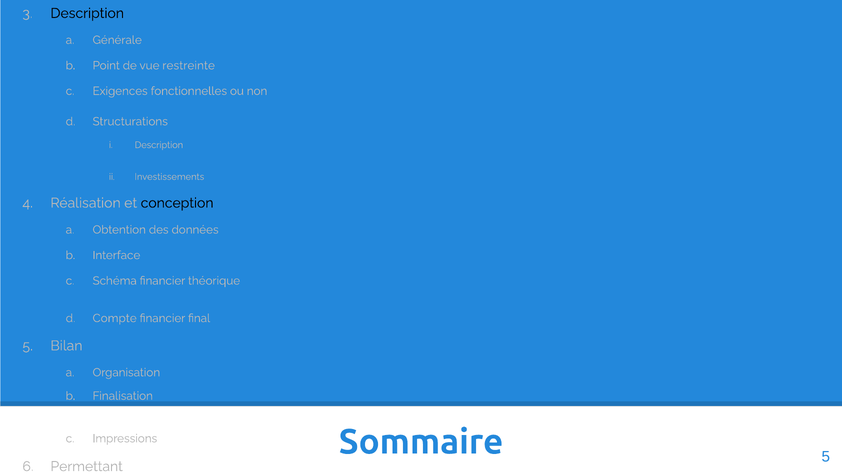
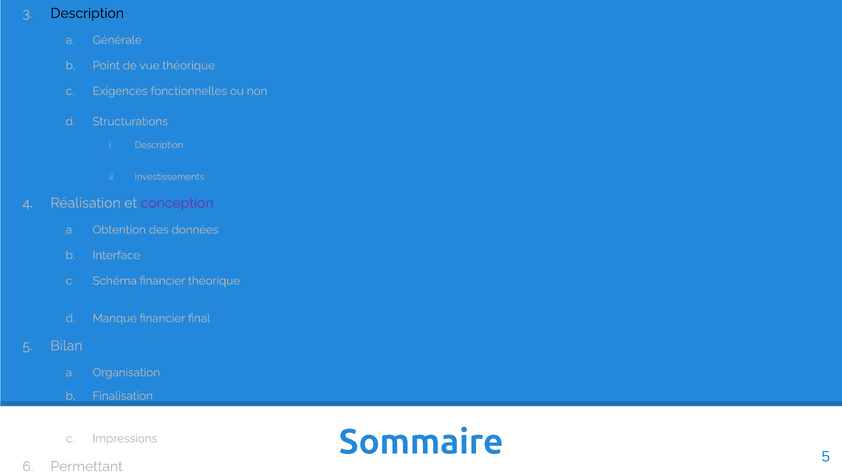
vue restreinte: restreinte -> théorique
conception colour: black -> purple
Compte: Compte -> Manque
